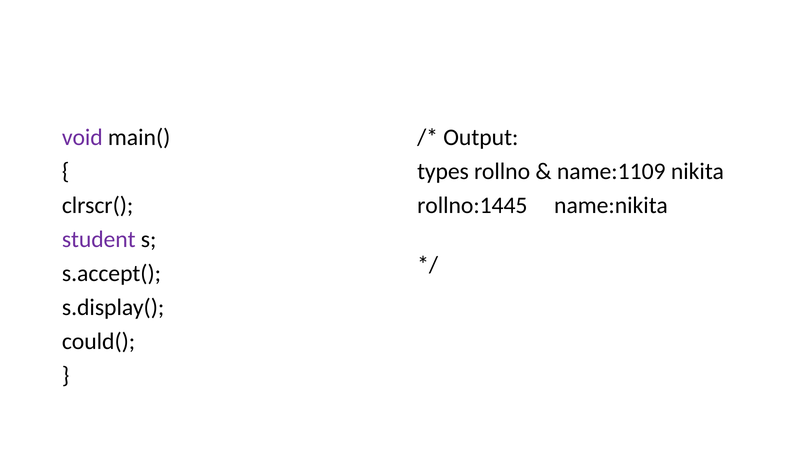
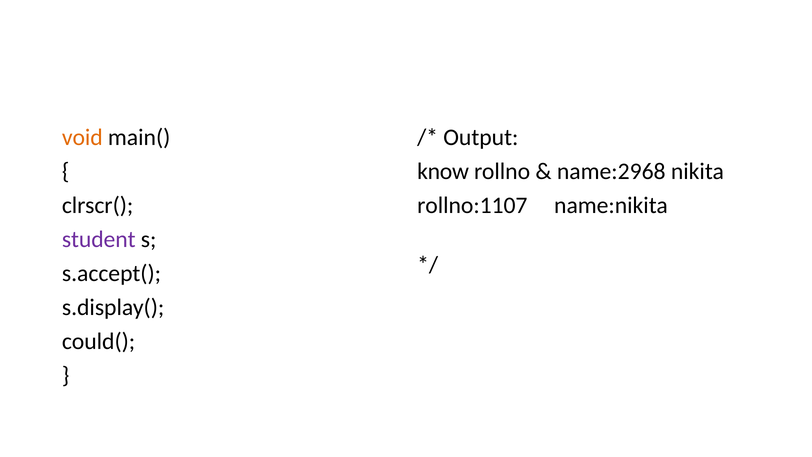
void colour: purple -> orange
types: types -> know
name:1109: name:1109 -> name:2968
rollno:1445: rollno:1445 -> rollno:1107
